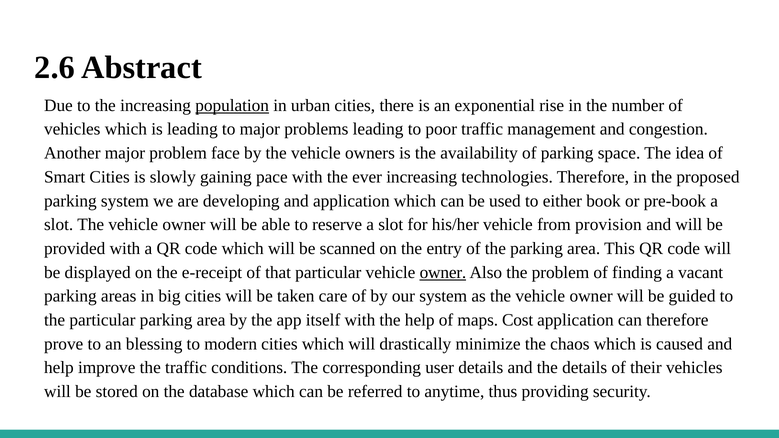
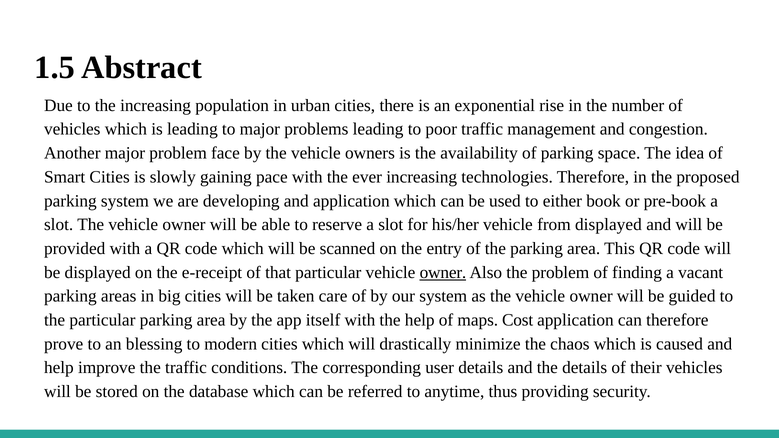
2.6: 2.6 -> 1.5
population underline: present -> none
from provision: provision -> displayed
